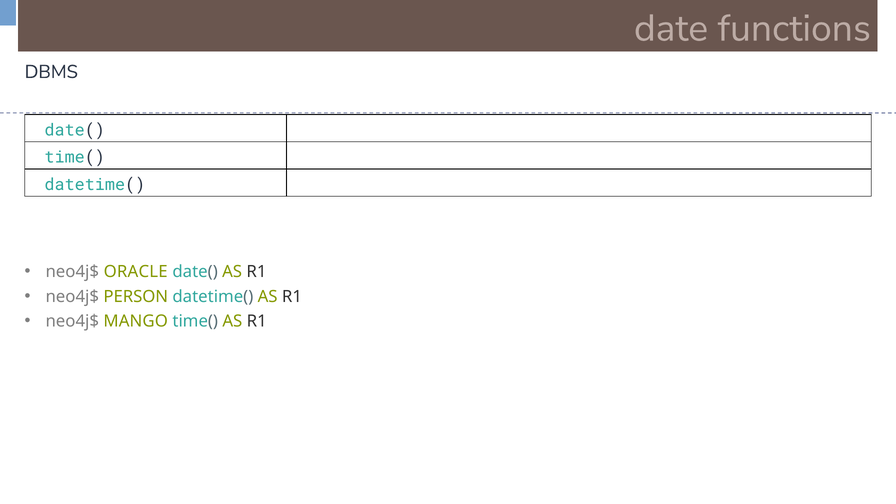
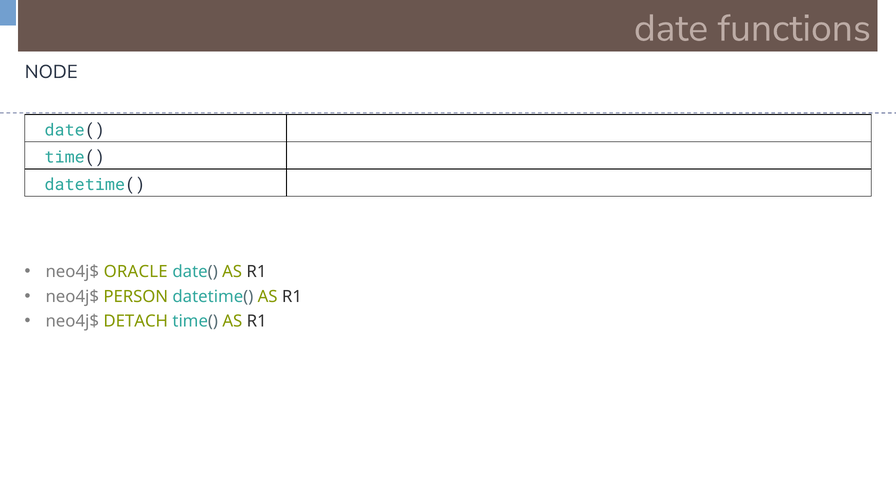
DBMS: DBMS -> NODE
MANGO: MANGO -> DETACH
